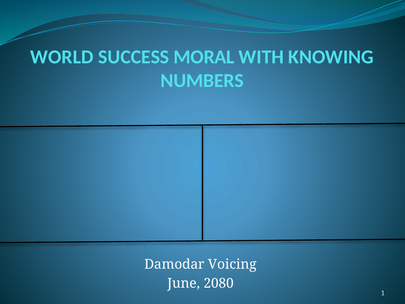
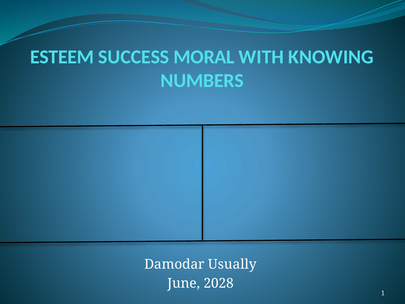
WORLD: WORLD -> ESTEEM
Voicing: Voicing -> Usually
2080: 2080 -> 2028
